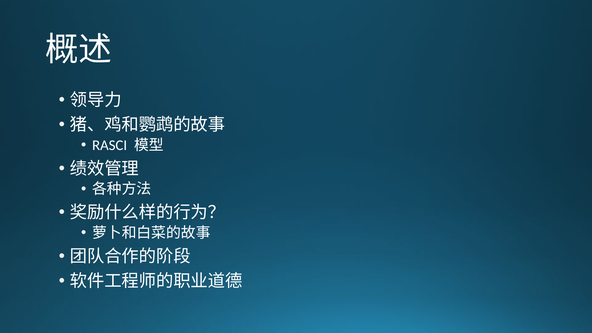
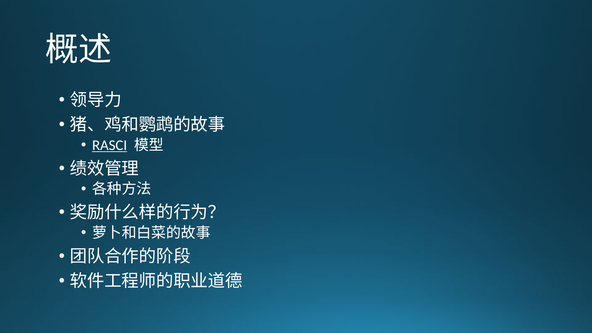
RASCI underline: none -> present
